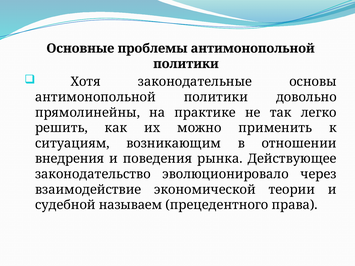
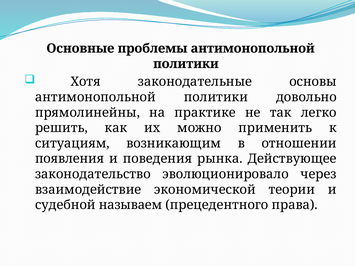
внедрения: внедрения -> появления
